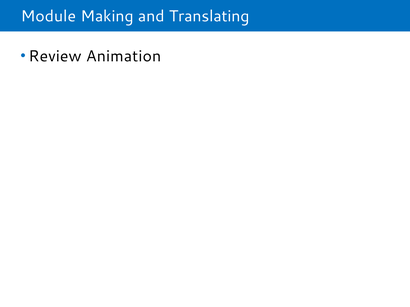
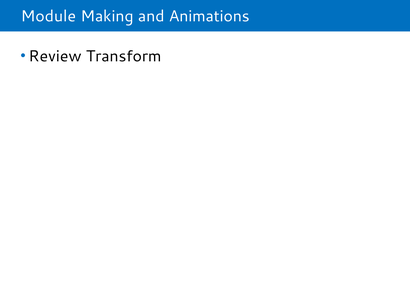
Translating: Translating -> Animations
Animation: Animation -> Transform
